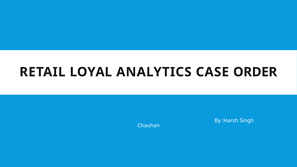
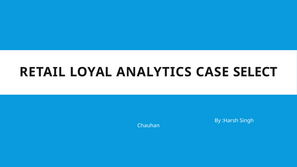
ORDER: ORDER -> SELECT
